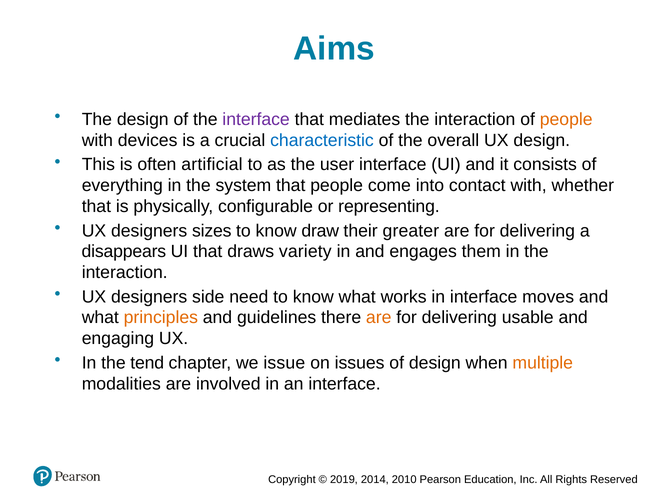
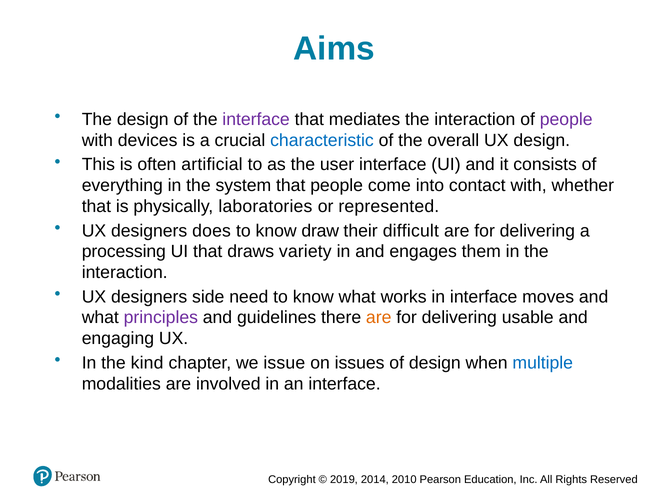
people at (566, 120) colour: orange -> purple
configurable: configurable -> laboratories
representing: representing -> represented
sizes: sizes -> does
greater: greater -> difficult
disappears: disappears -> processing
principles colour: orange -> purple
tend: tend -> kind
multiple colour: orange -> blue
